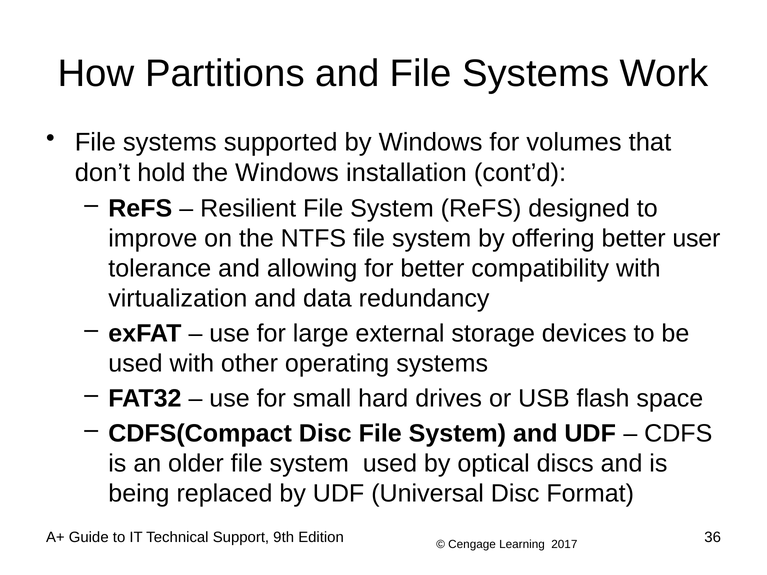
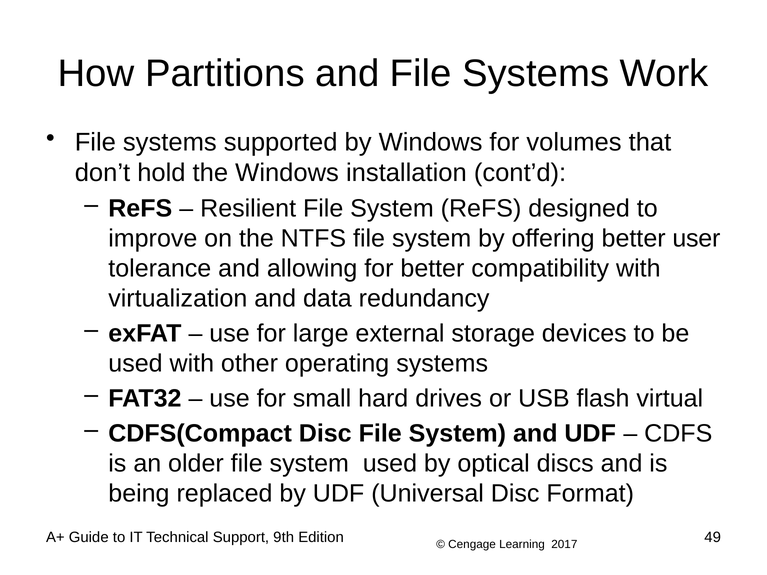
space: space -> virtual
36: 36 -> 49
